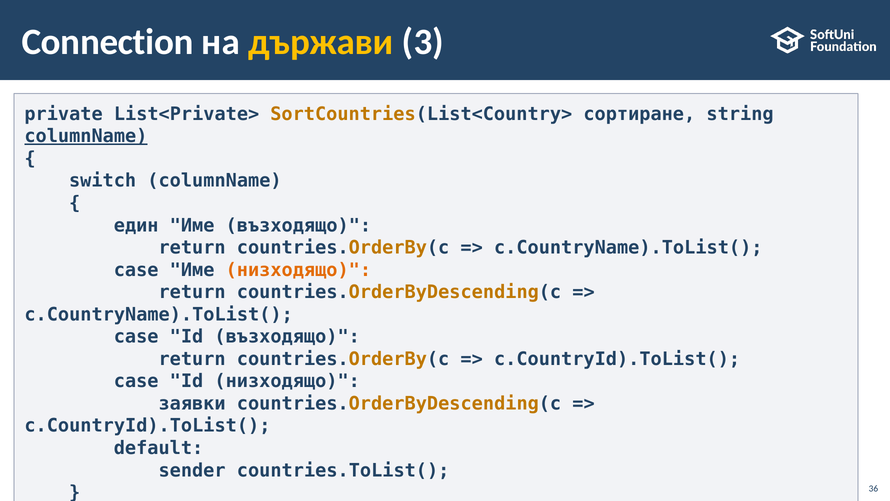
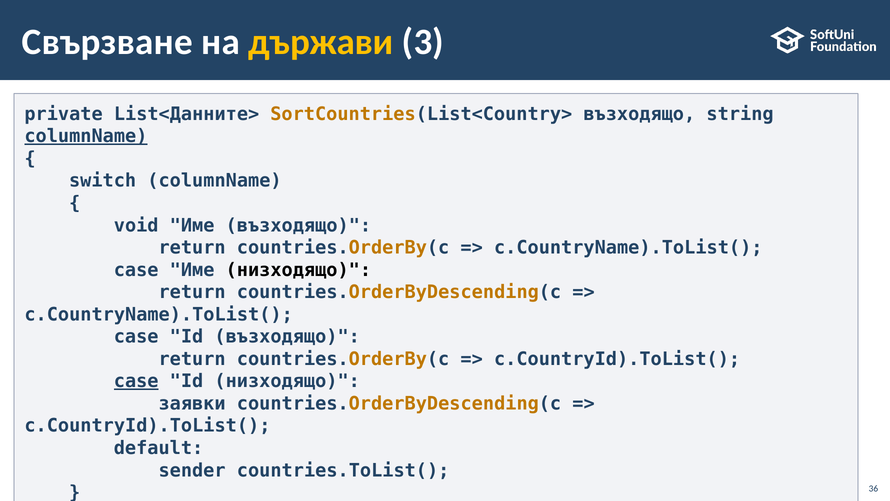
Connection: Connection -> Свързване
List<Private>: List<Private> -> List<Данните>
SortCountries(List<Country> сортиране: сортиране -> възходящо
един: един -> void
низходящо at (298, 270) colour: orange -> black
case at (136, 381) underline: none -> present
